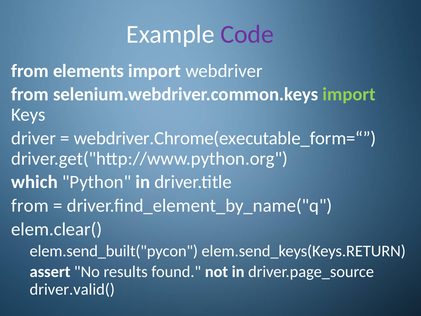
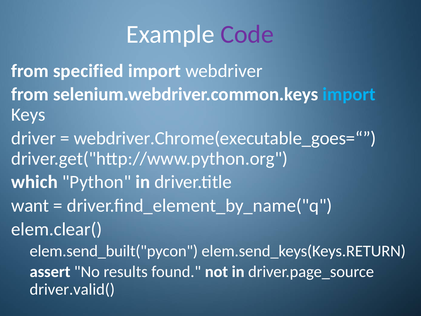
elements: elements -> specified
import at (349, 94) colour: light green -> light blue
webdriver.Chrome(executable_form=“: webdriver.Chrome(executable_form=“ -> webdriver.Chrome(executable_goes=“
from at (30, 206): from -> want
